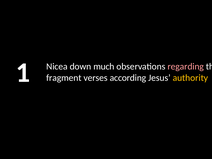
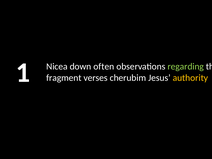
much: much -> often
regarding colour: pink -> light green
according: according -> cherubim
